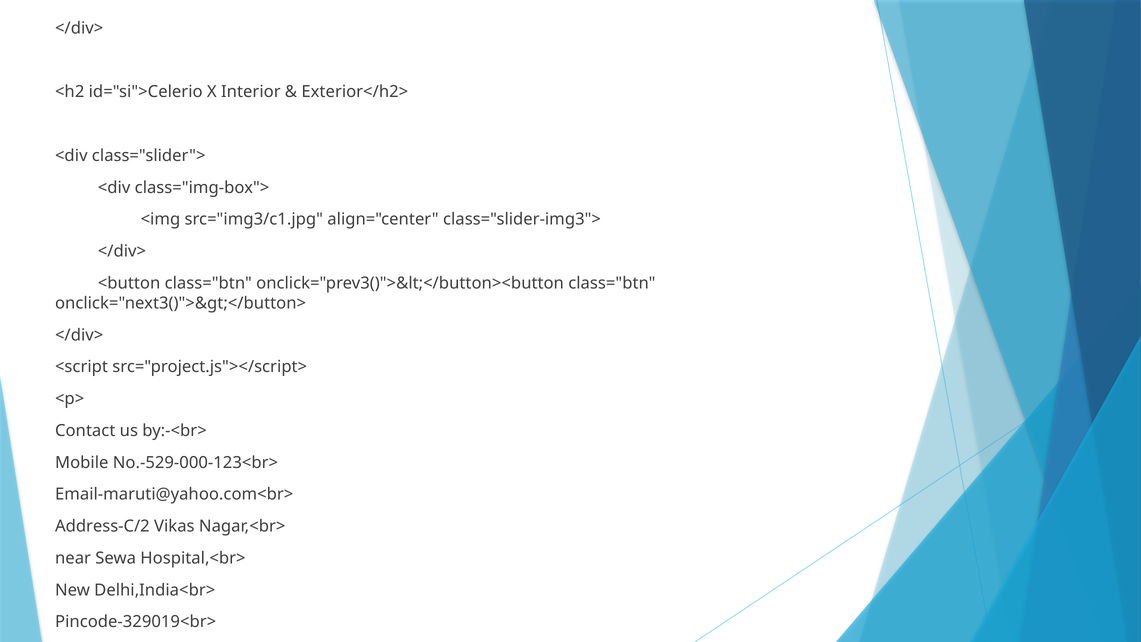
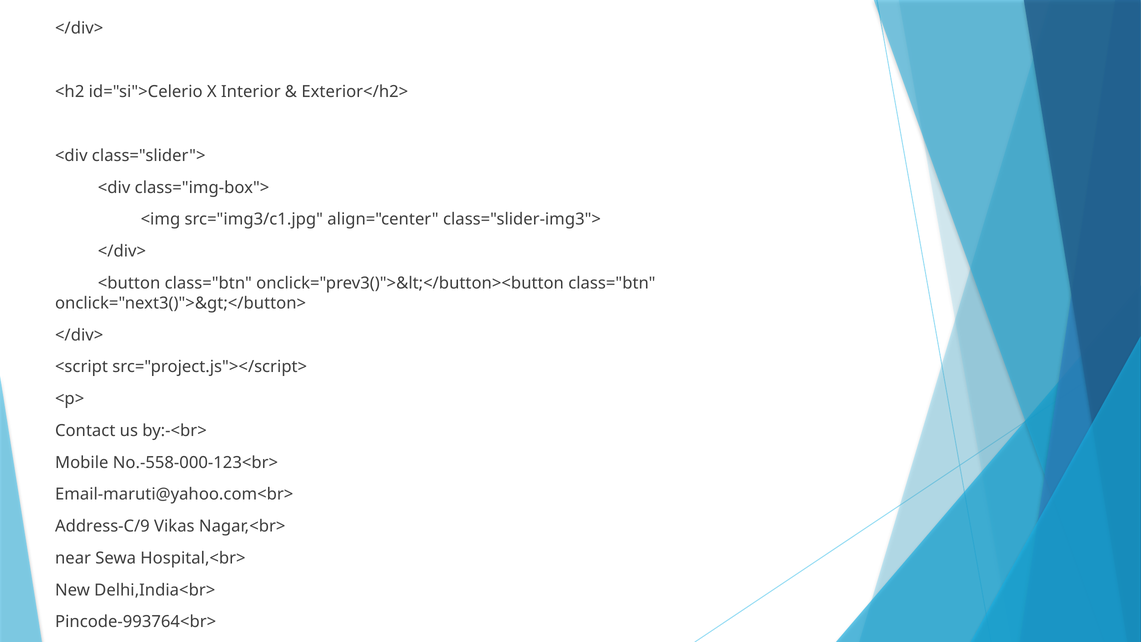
No.-529-000-123<br>: No.-529-000-123<br> -> No.-558-000-123<br>
Address-C/2: Address-C/2 -> Address-C/9
Pincode-329019<br>: Pincode-329019<br> -> Pincode-993764<br>
